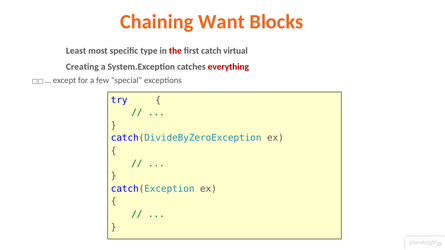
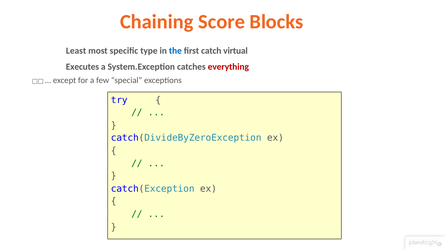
Want: Want -> Score
the colour: red -> blue
Creating: Creating -> Executes
